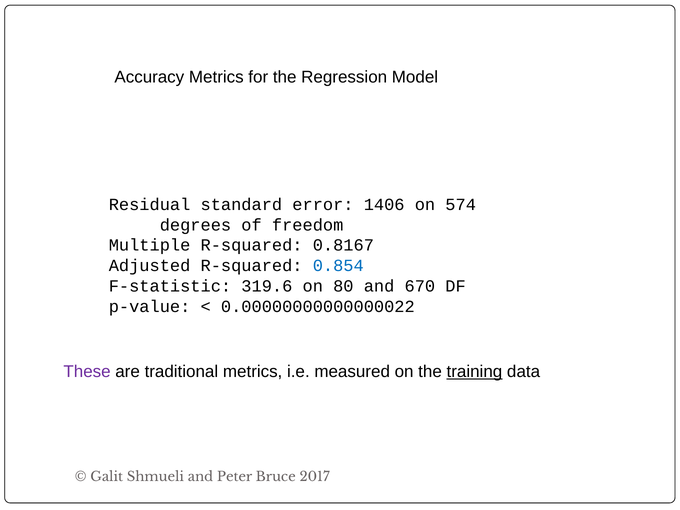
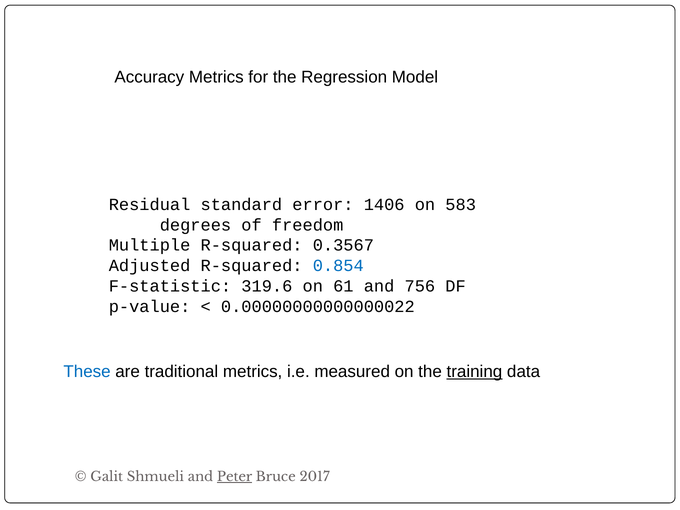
574: 574 -> 583
0.8167: 0.8167 -> 0.3567
80: 80 -> 61
670: 670 -> 756
These colour: purple -> blue
Peter underline: none -> present
